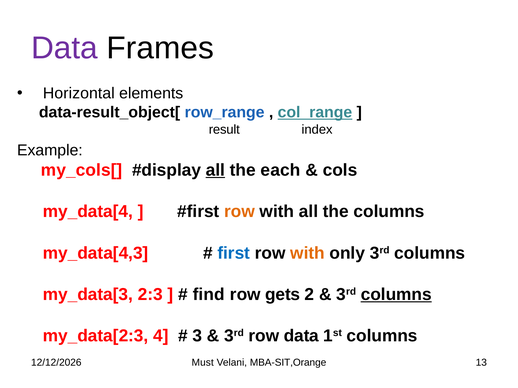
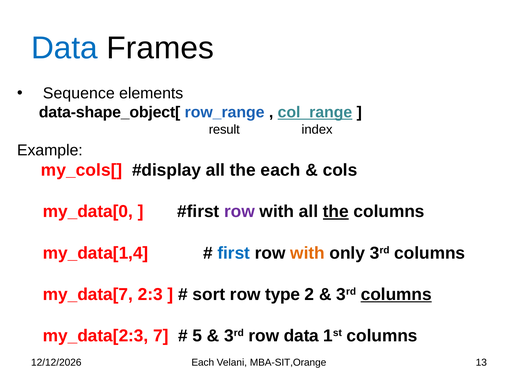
Data at (64, 48) colour: purple -> blue
Horizontal: Horizontal -> Sequence
data-result_object[: data-result_object[ -> data-shape_object[
all at (215, 170) underline: present -> none
my_data[4: my_data[4 -> my_data[0
row at (240, 212) colour: orange -> purple
the at (336, 212) underline: none -> present
my_data[4,3: my_data[4,3 -> my_data[1,4
my_data[3: my_data[3 -> my_data[7
find: find -> sort
gets: gets -> type
4: 4 -> 7
3: 3 -> 5
Must at (203, 363): Must -> Each
